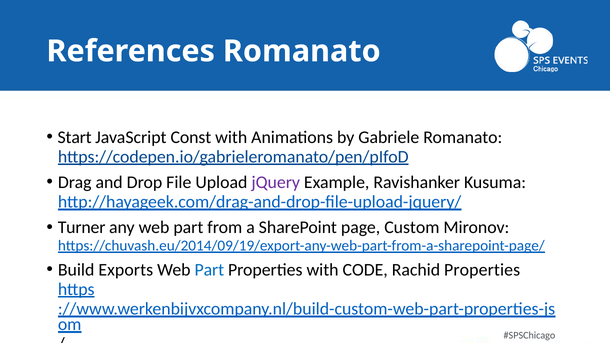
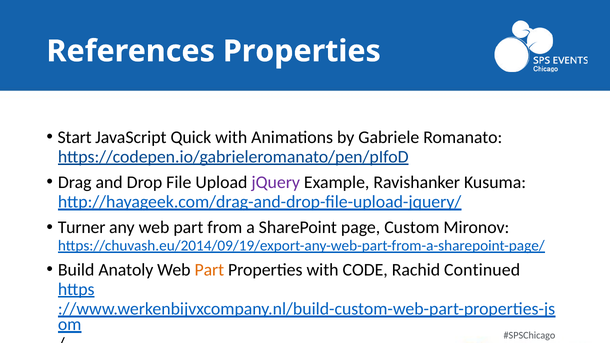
References Romanato: Romanato -> Properties
Const: Const -> Quick
Exports: Exports -> Anatoly
Part at (209, 270) colour: blue -> orange
Rachid Properties: Properties -> Continued
